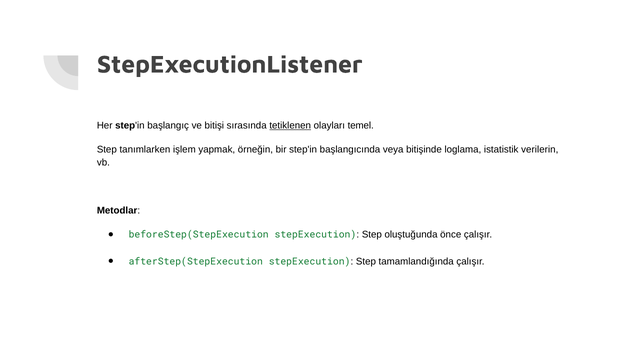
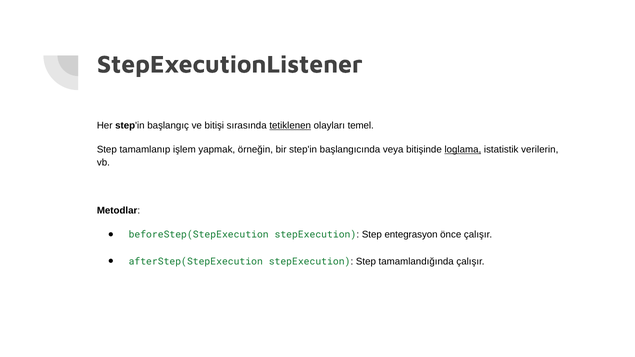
tanımlarken: tanımlarken -> tamamlanıp
loglama underline: none -> present
oluştuğunda: oluştuğunda -> entegrasyon
